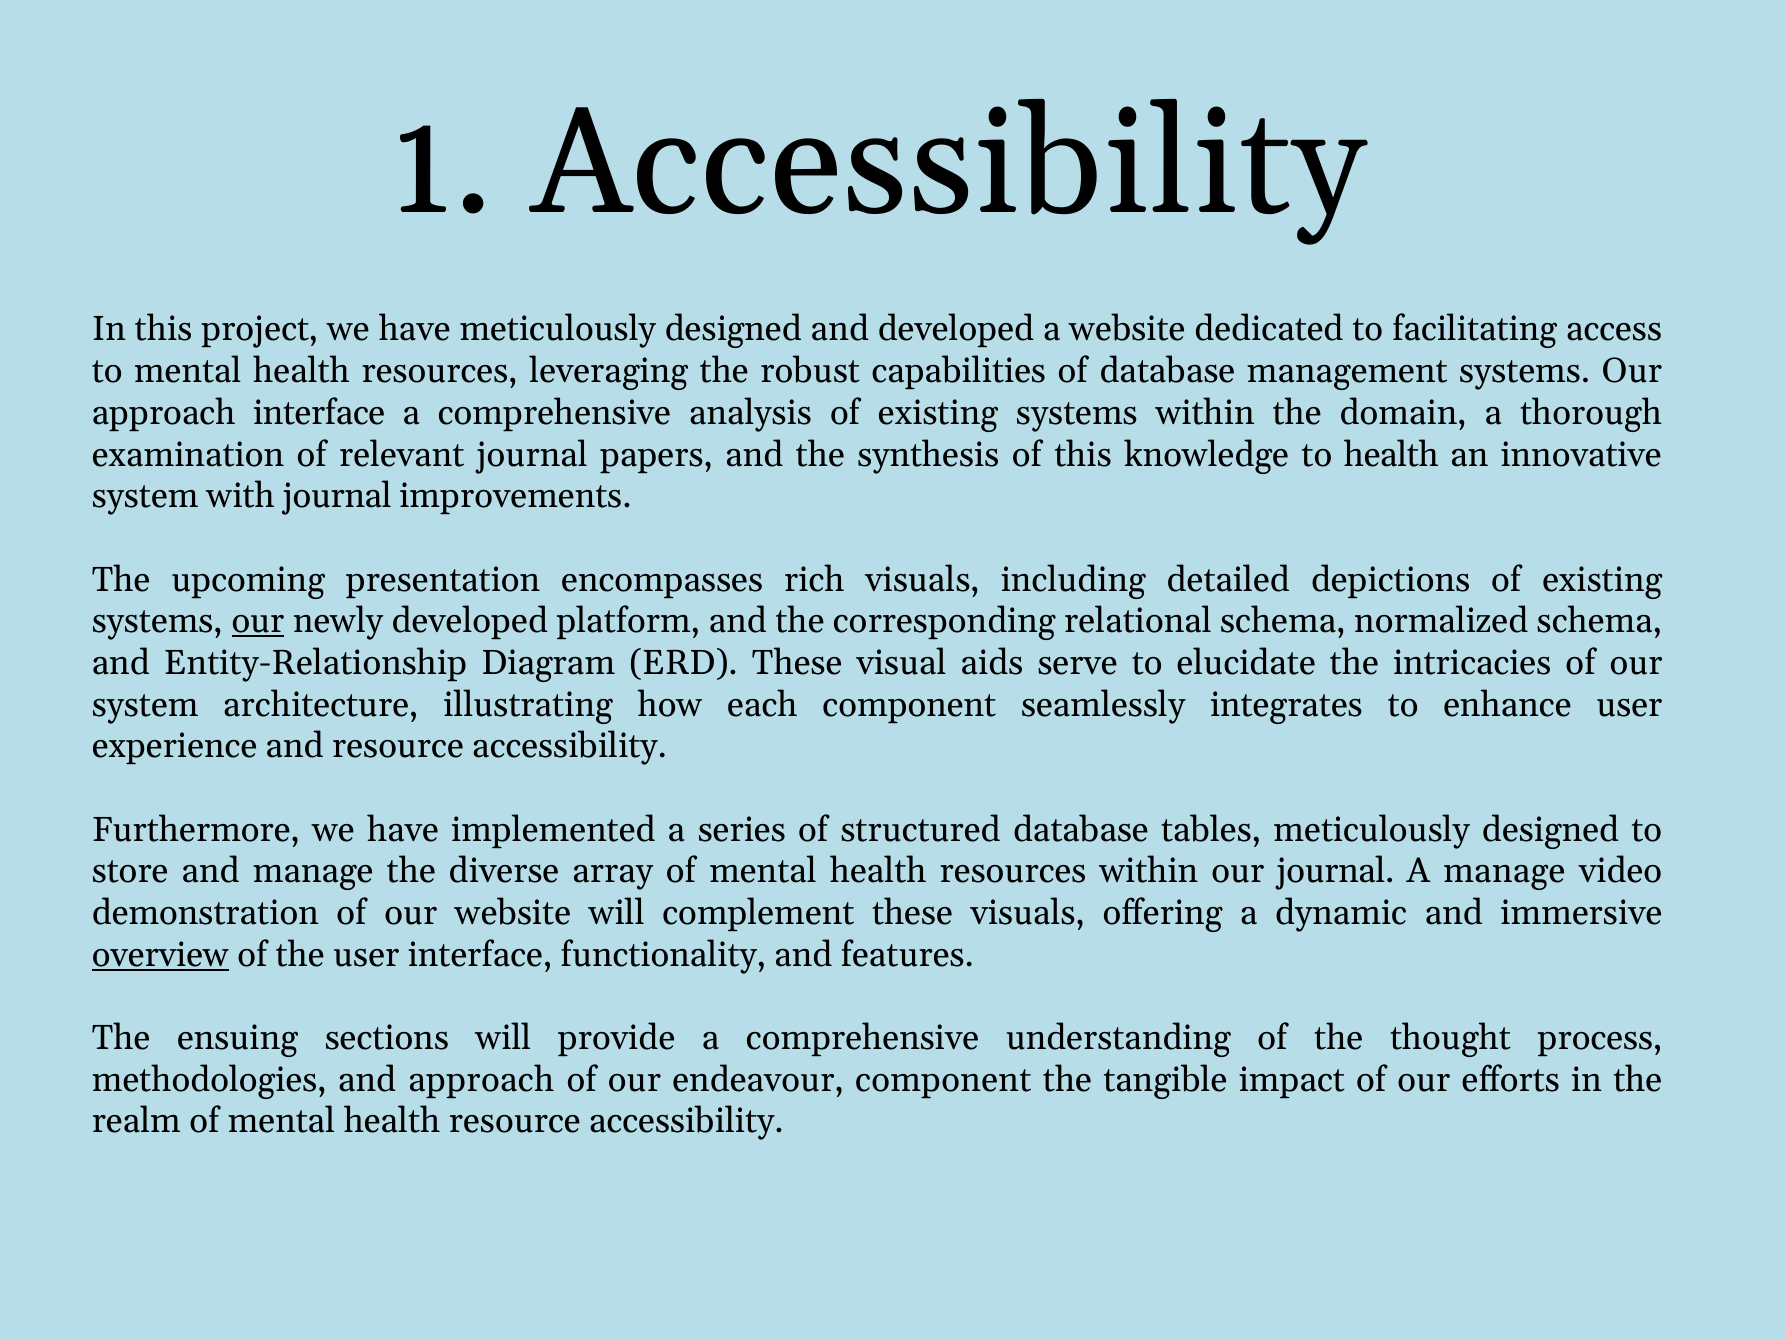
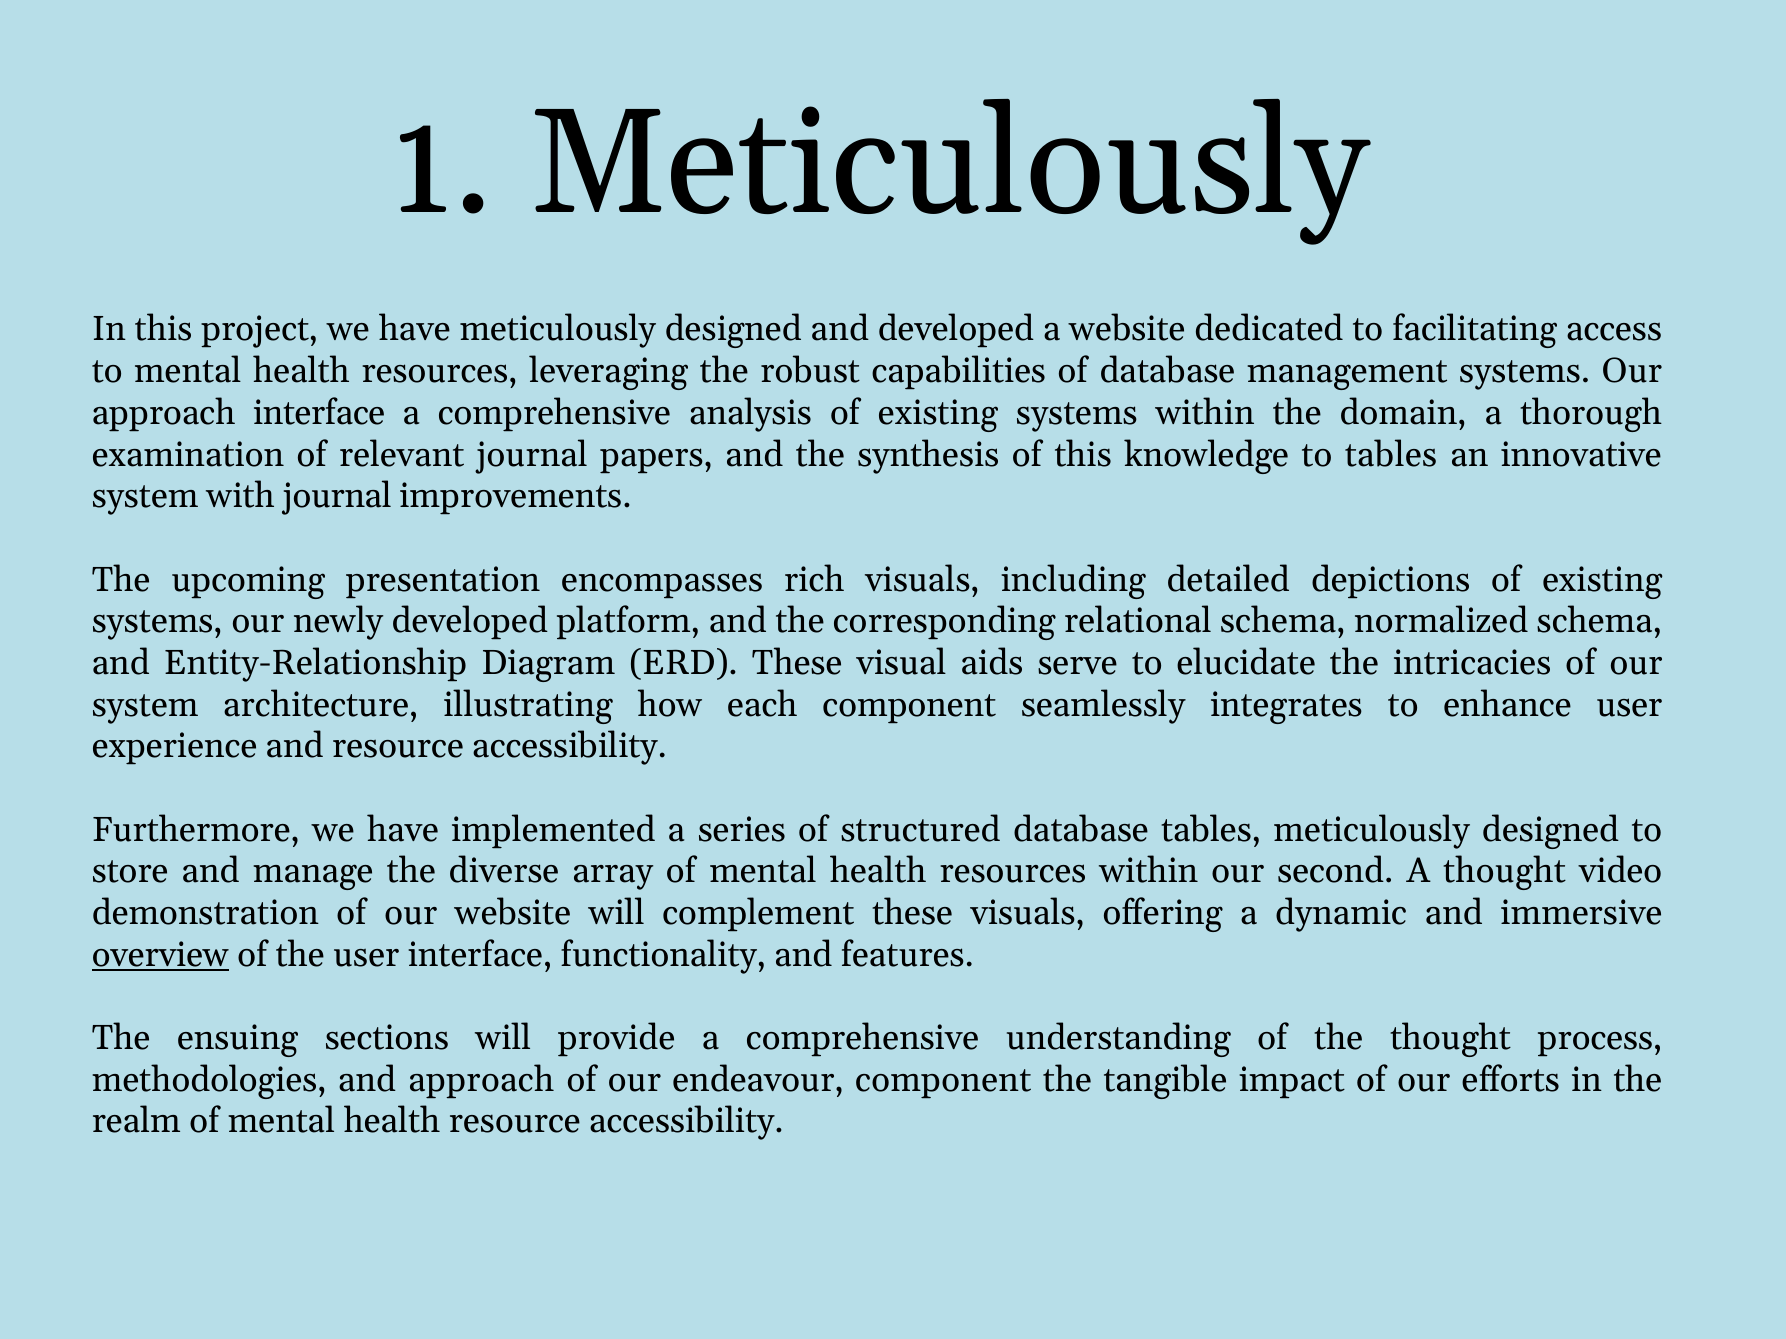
1 Accessibility: Accessibility -> Meticulously
to health: health -> tables
our at (258, 622) underline: present -> none
our journal: journal -> second
A manage: manage -> thought
